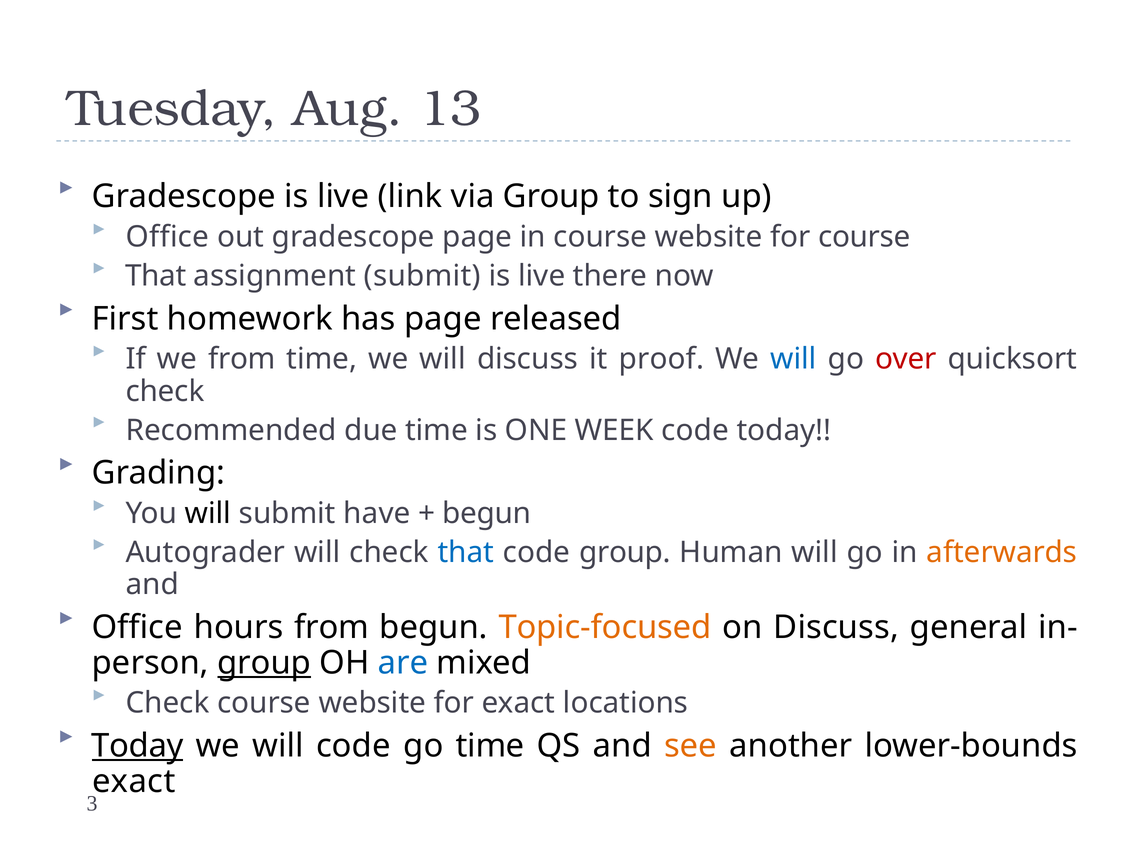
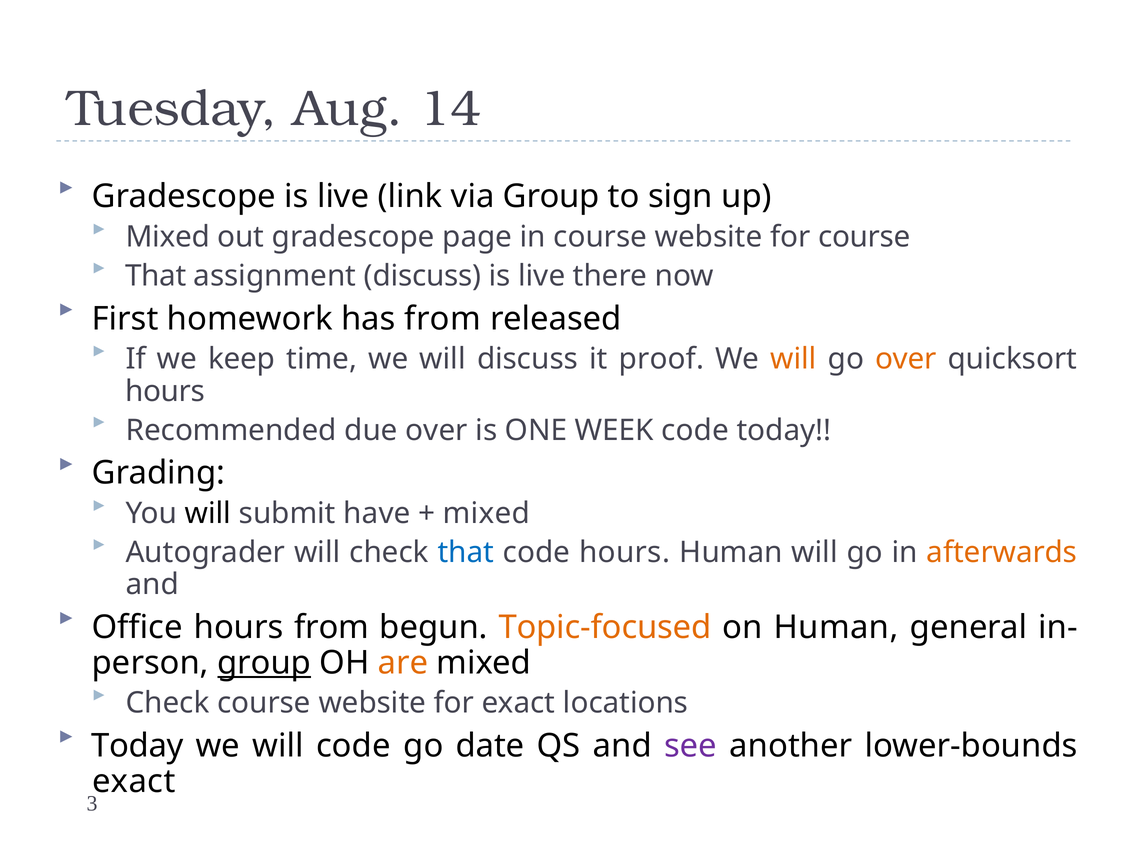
13: 13 -> 14
Office at (167, 237): Office -> Mixed
assignment submit: submit -> discuss
has page: page -> from
we from: from -> keep
will at (793, 359) colour: blue -> orange
over at (906, 359) colour: red -> orange
check at (165, 391): check -> hours
due time: time -> over
begun at (487, 514): begun -> mixed
code group: group -> hours
on Discuss: Discuss -> Human
are colour: blue -> orange
Today at (138, 746) underline: present -> none
go time: time -> date
see colour: orange -> purple
